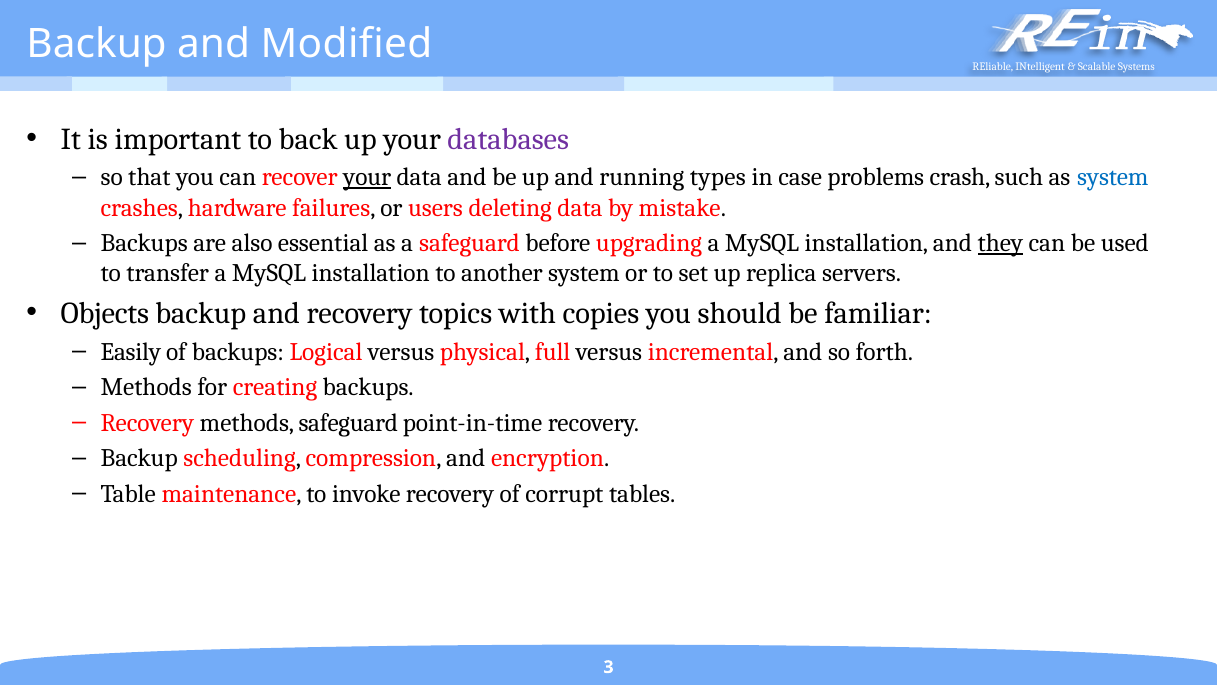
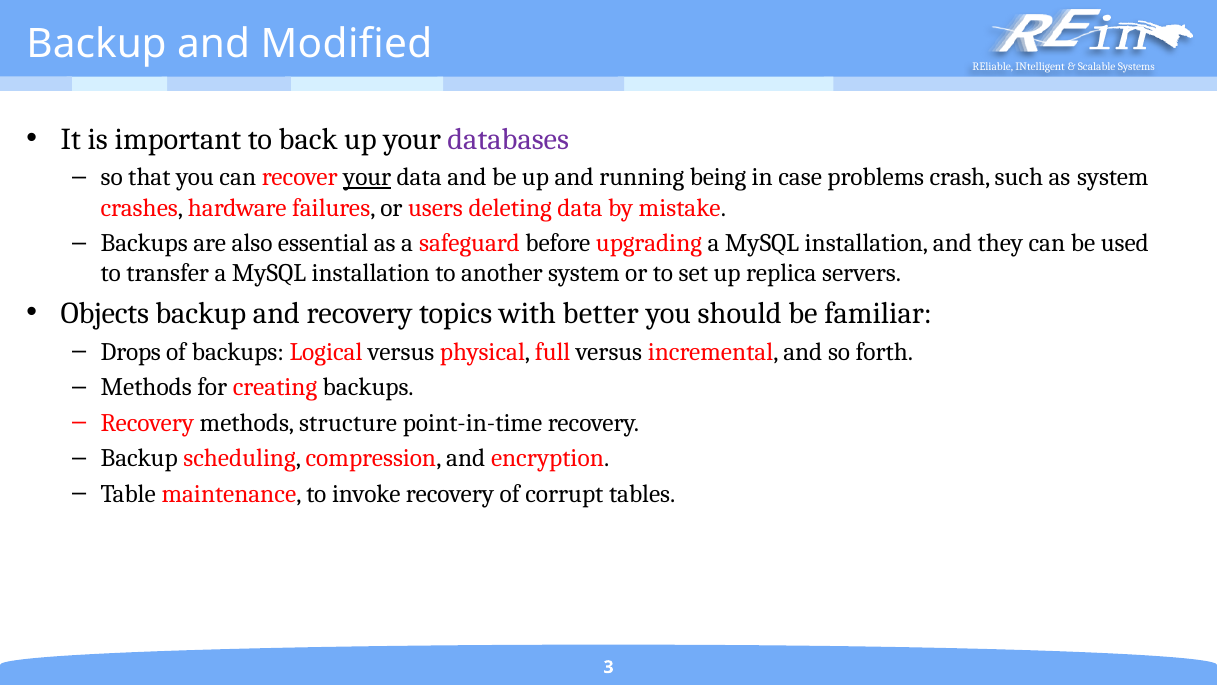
types: types -> being
system at (1113, 177) colour: blue -> black
they underline: present -> none
copies: copies -> better
Easily: Easily -> Drops
methods safeguard: safeguard -> structure
